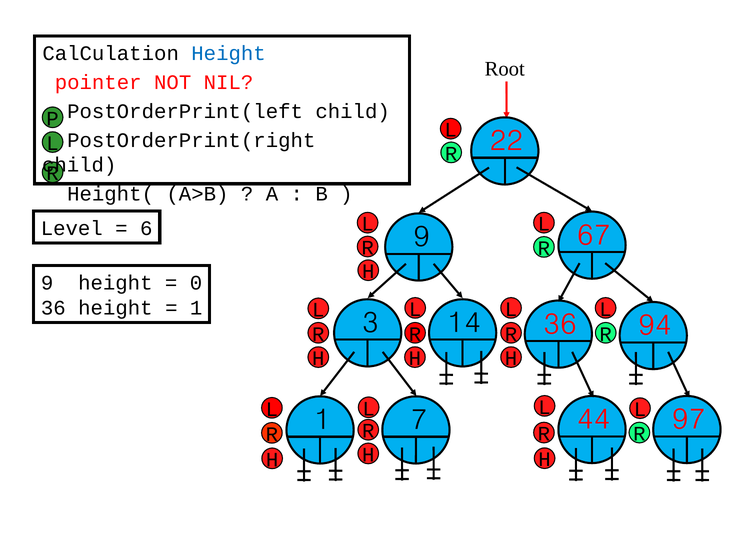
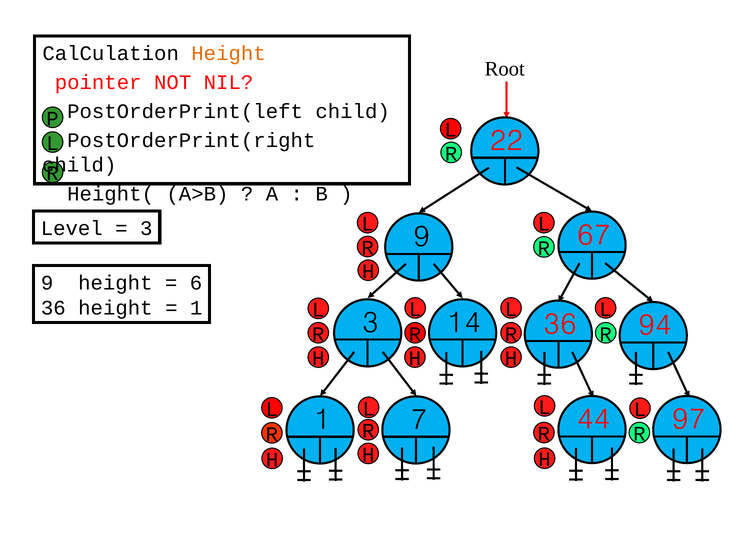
Height at (229, 54) colour: blue -> orange
6 at (146, 229): 6 -> 3
0: 0 -> 6
